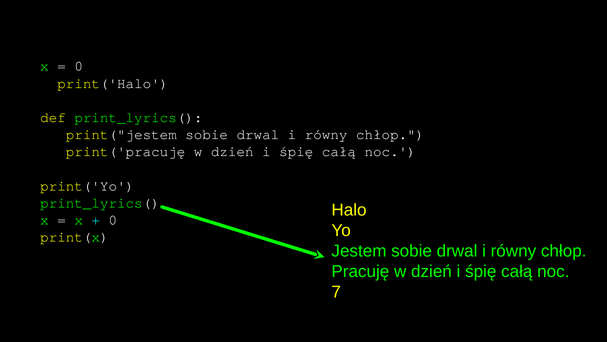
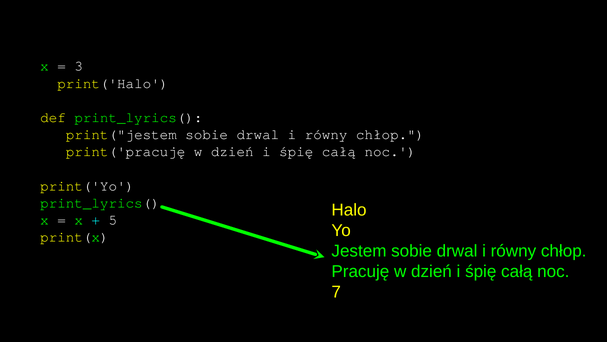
0 at (79, 66): 0 -> 3
0 at (113, 220): 0 -> 5
